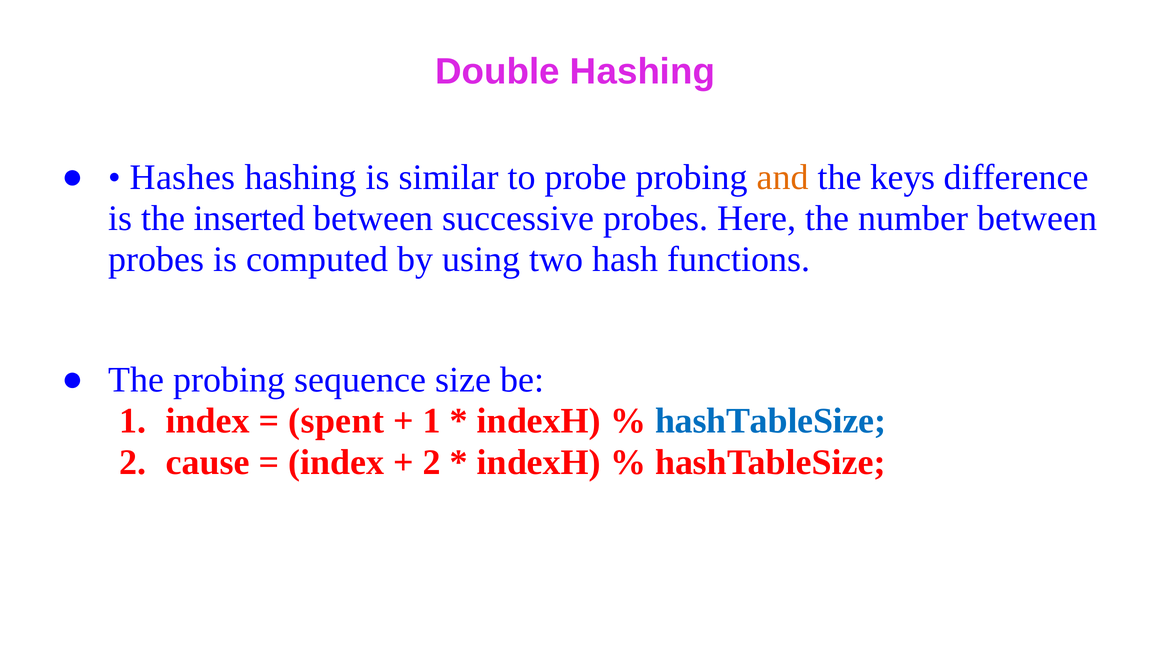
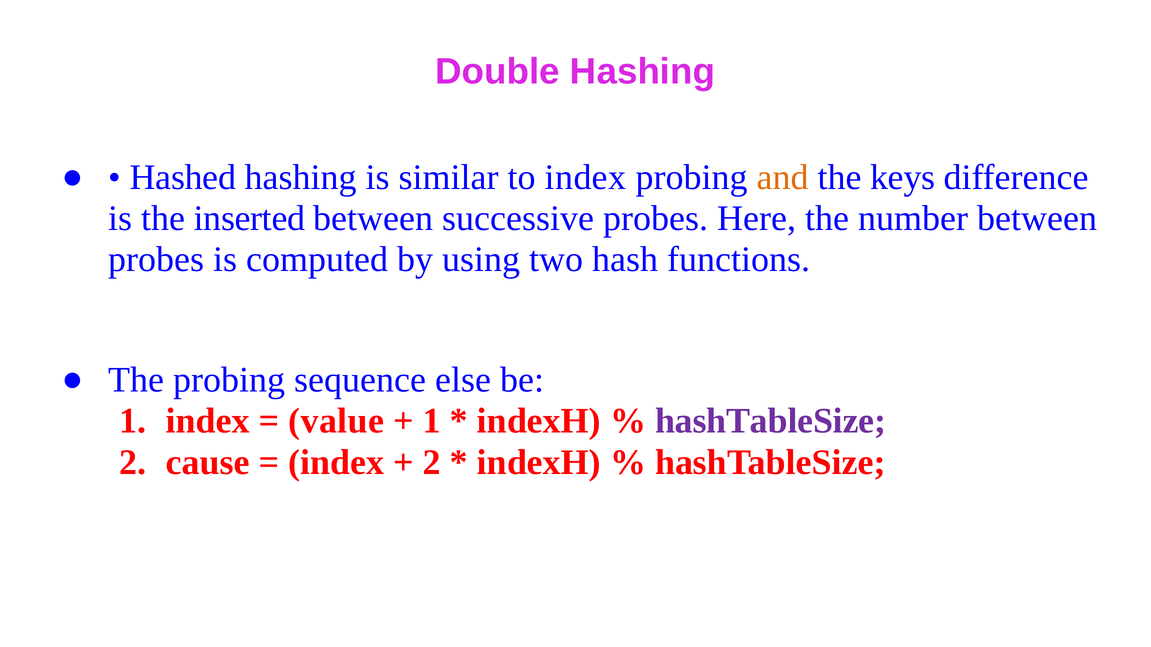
Hashes: Hashes -> Hashed
to probe: probe -> index
size: size -> else
spent: spent -> value
hashTableSize at (771, 421) colour: blue -> purple
